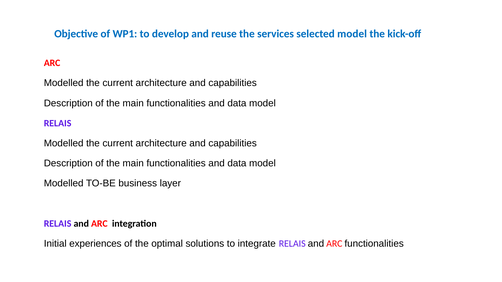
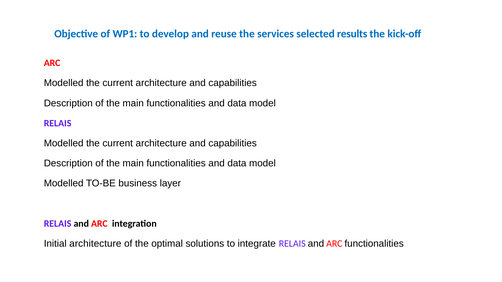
selected model: model -> results
Initial experiences: experiences -> architecture
